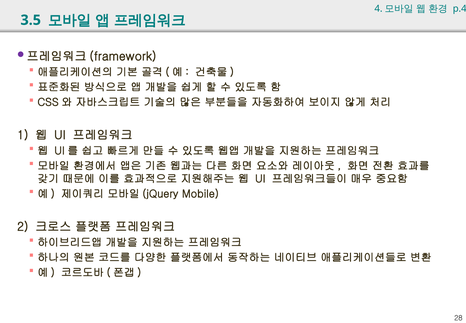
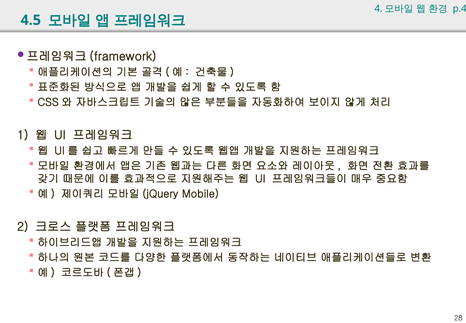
3.5: 3.5 -> 4.5
